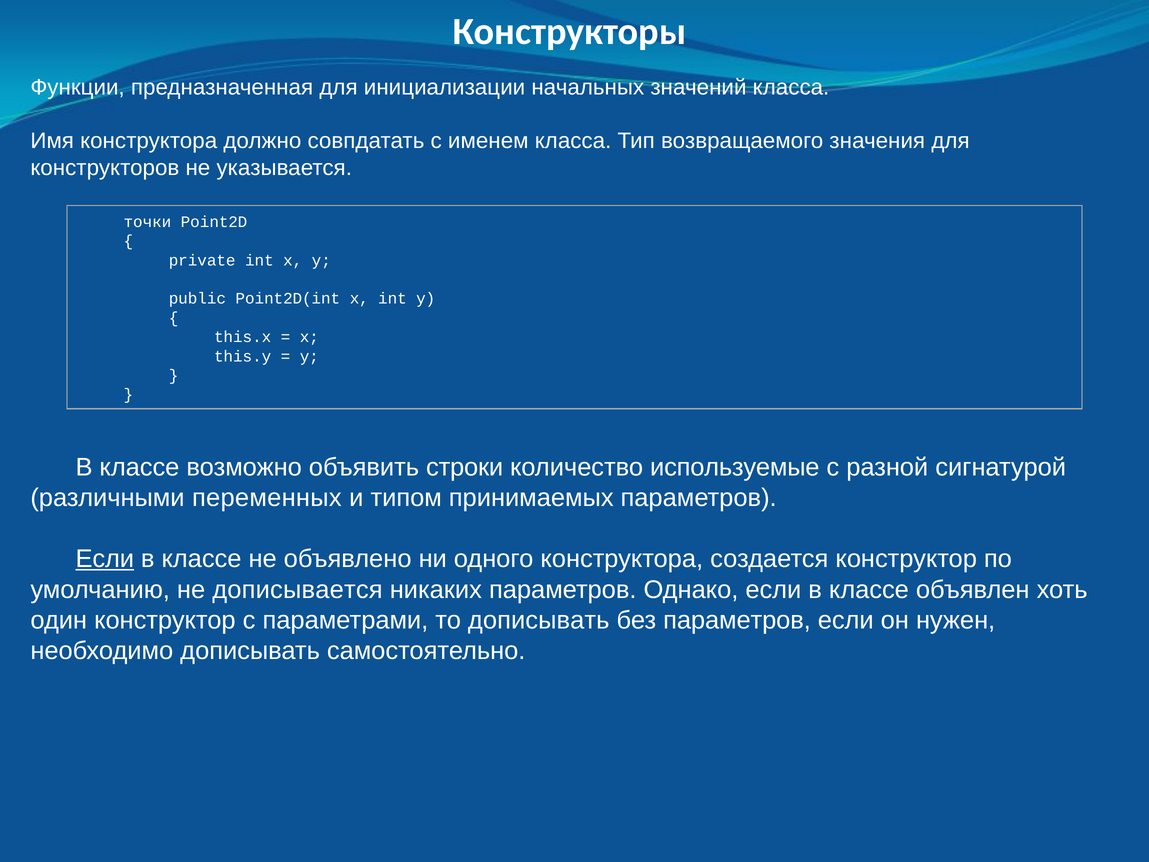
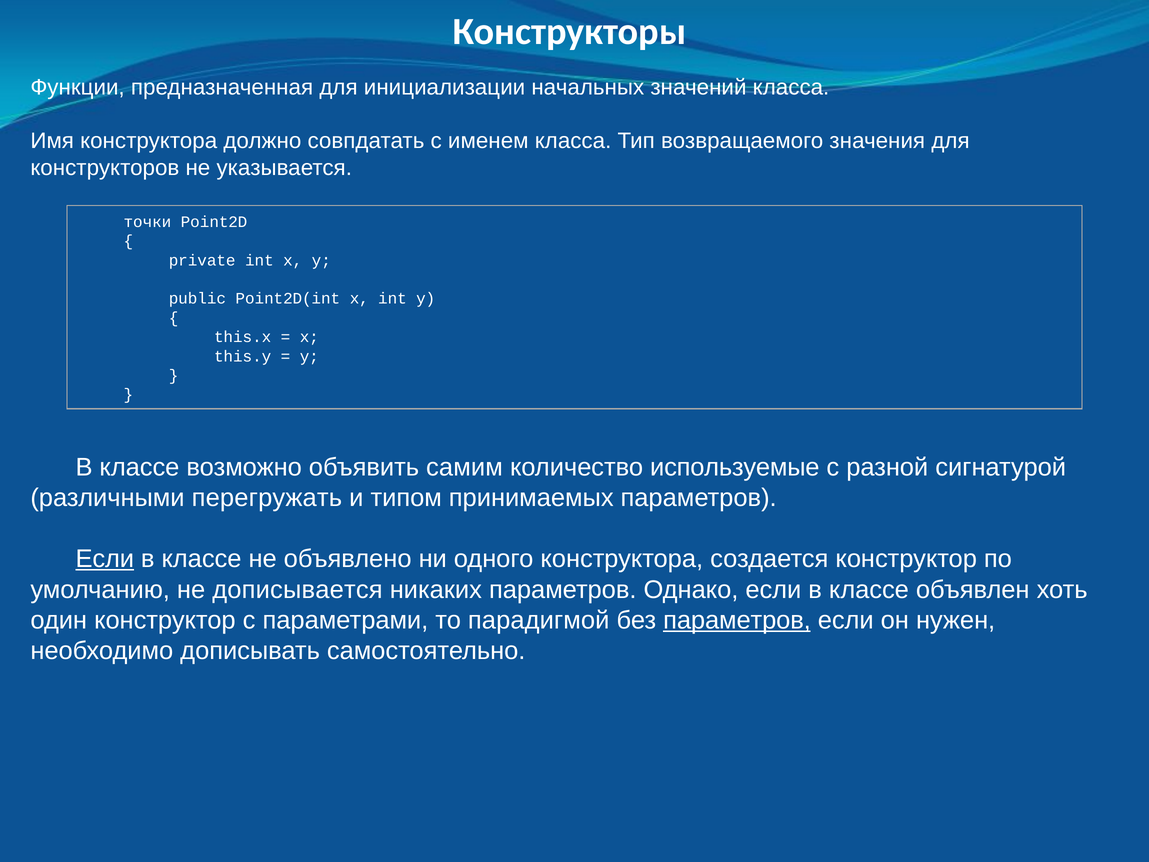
строки: строки -> самим
переменных: переменных -> перегружать
то дописывать: дописывать -> парадигмой
параметров at (737, 620) underline: none -> present
